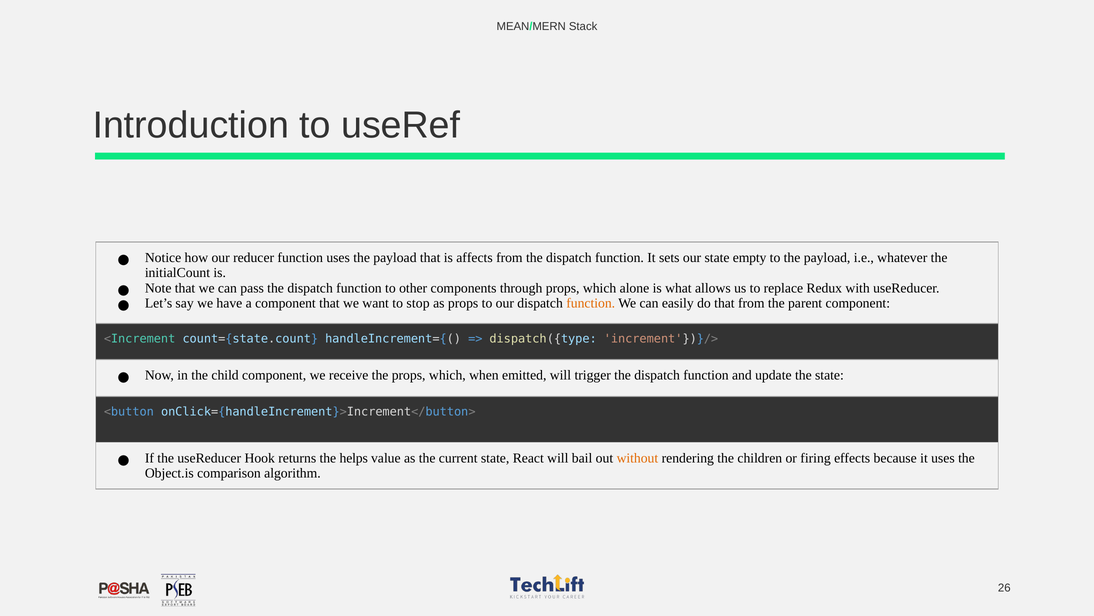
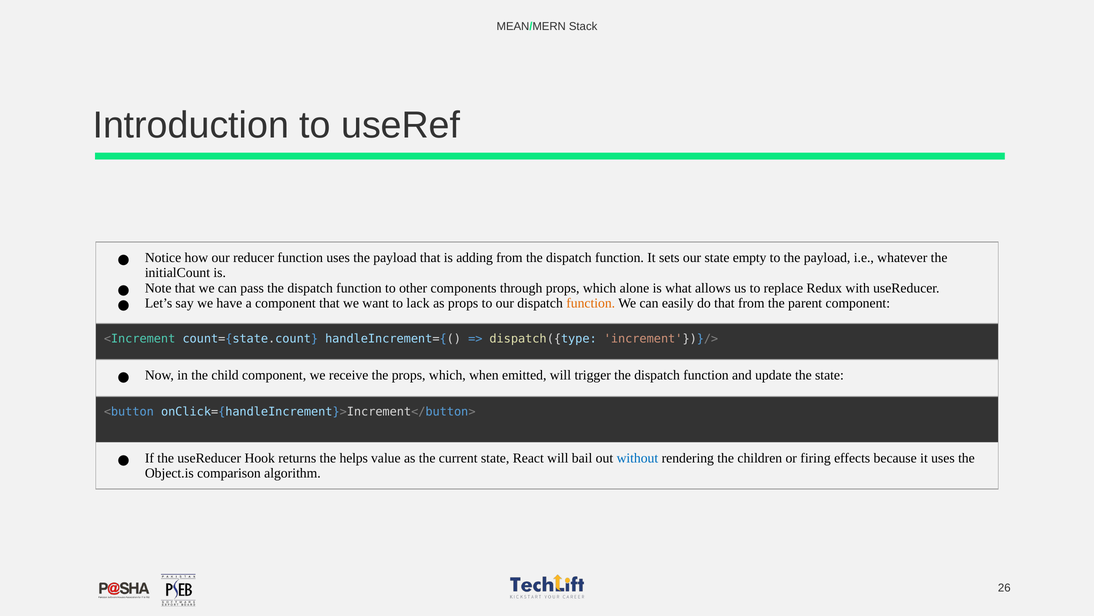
affects: affects -> adding
stop: stop -> lack
without colour: orange -> blue
